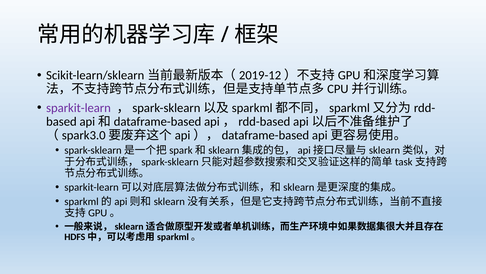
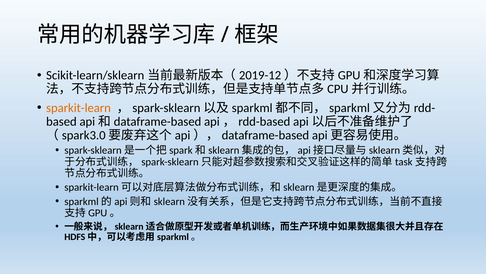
sparkit-learn colour: purple -> orange
